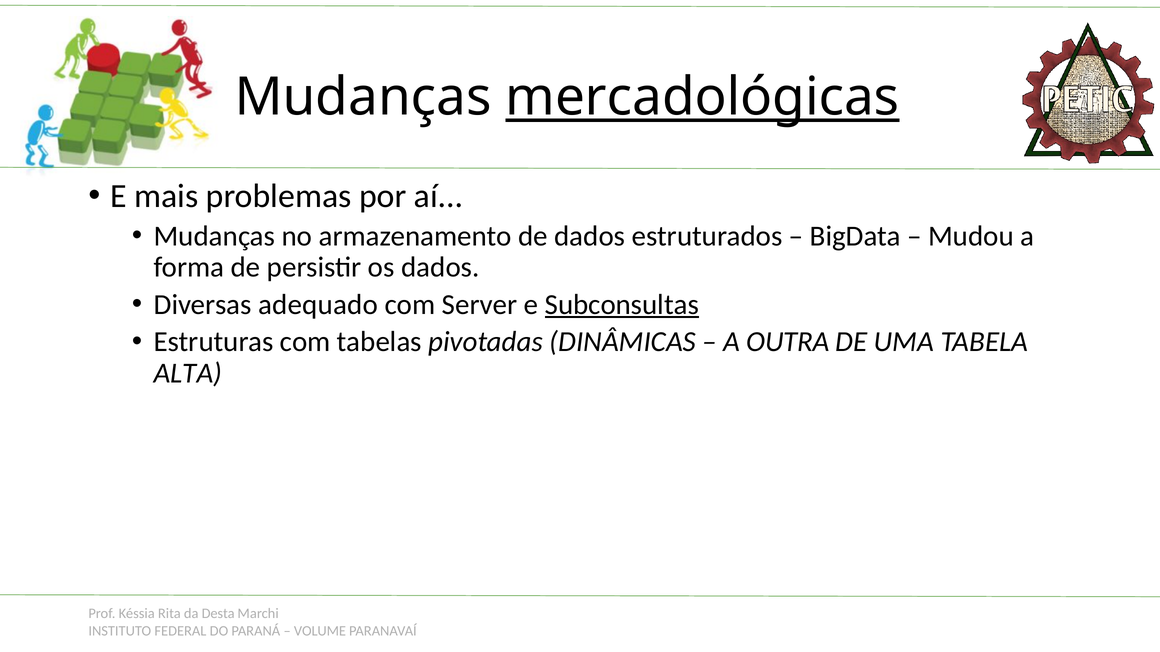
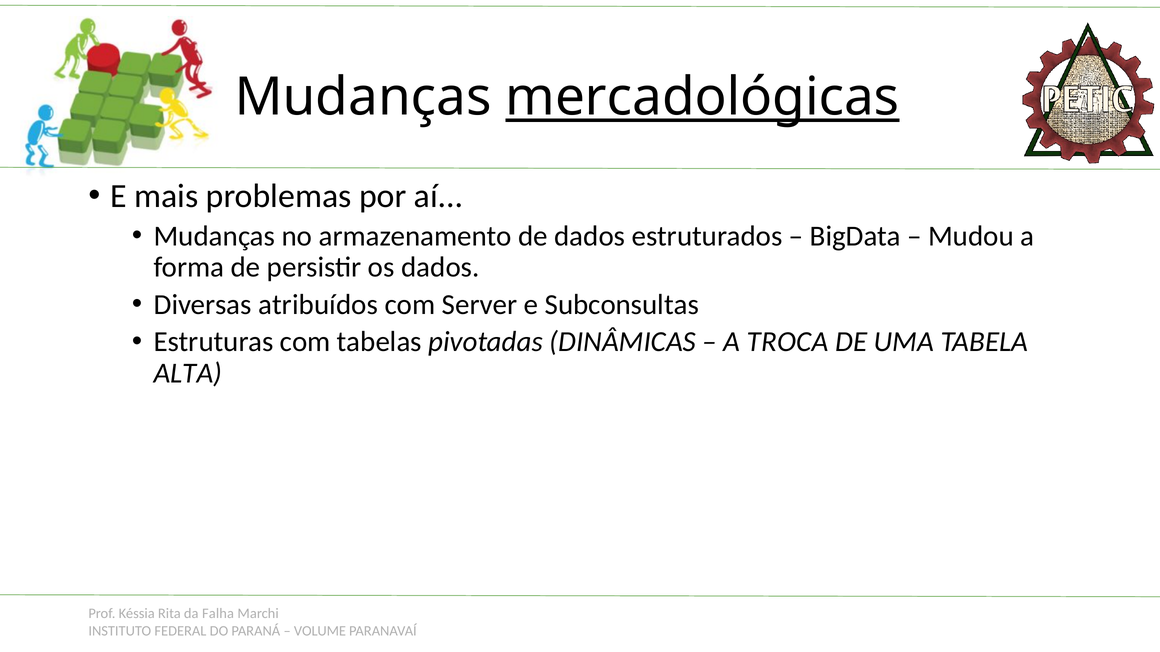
adequado: adequado -> atribuídos
Subconsultas underline: present -> none
OUTRA: OUTRA -> TROCA
Desta: Desta -> Falha
